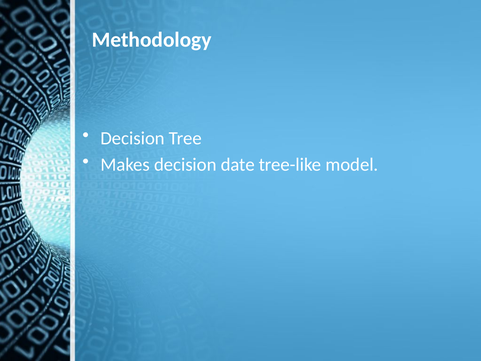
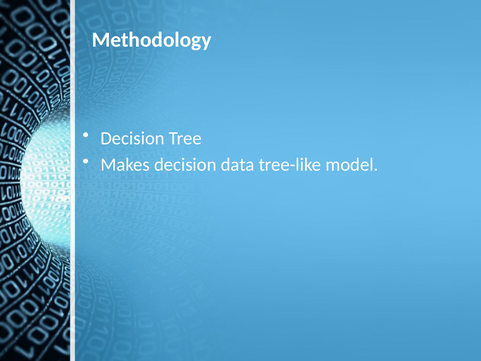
date: date -> data
